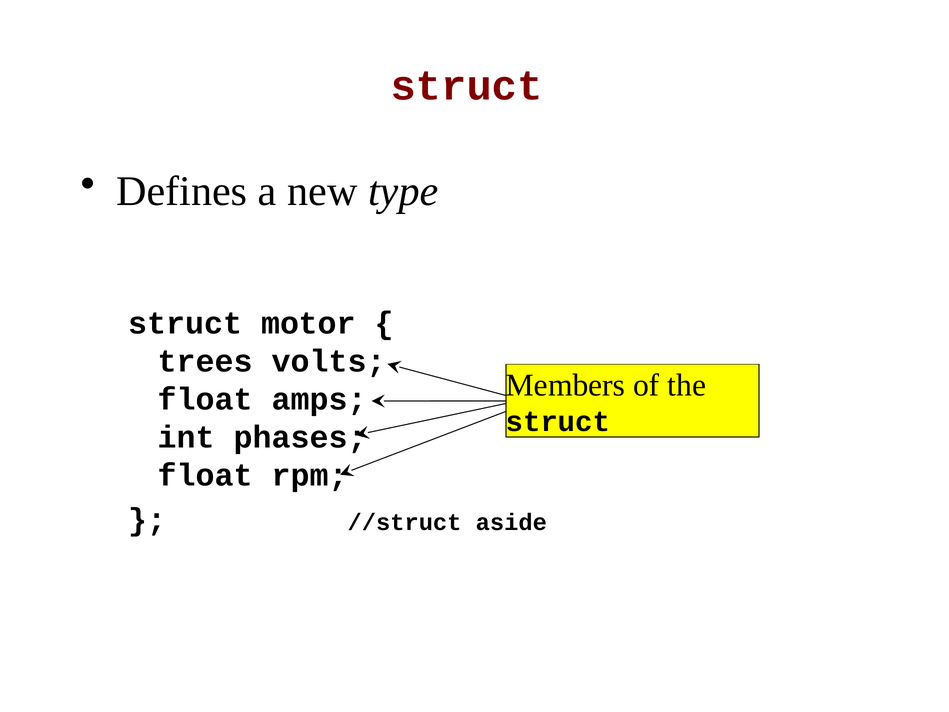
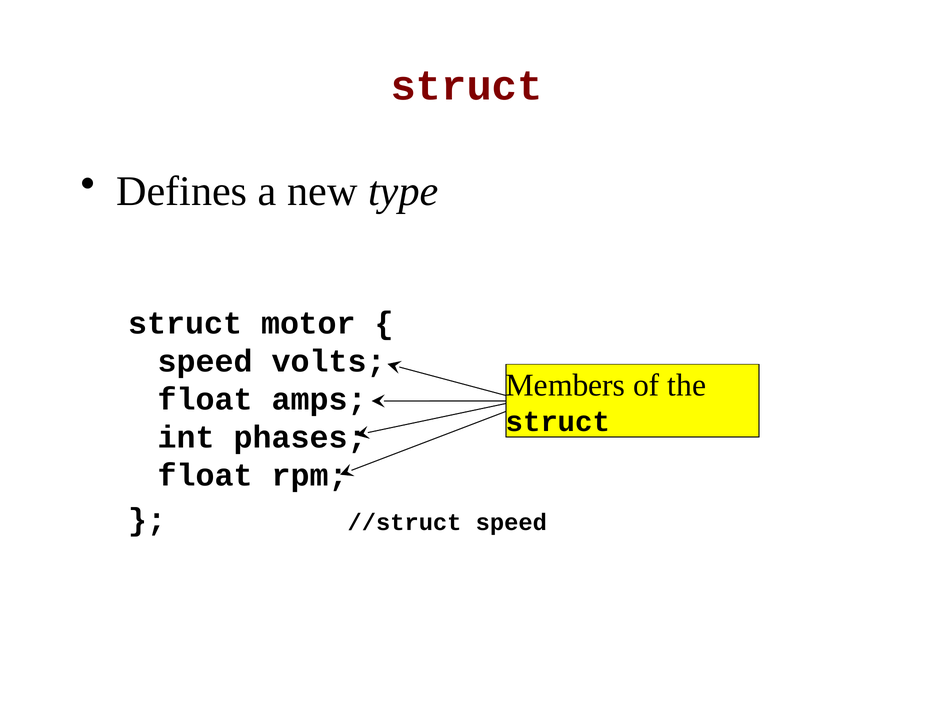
trees at (205, 361): trees -> speed
//struct aside: aside -> speed
